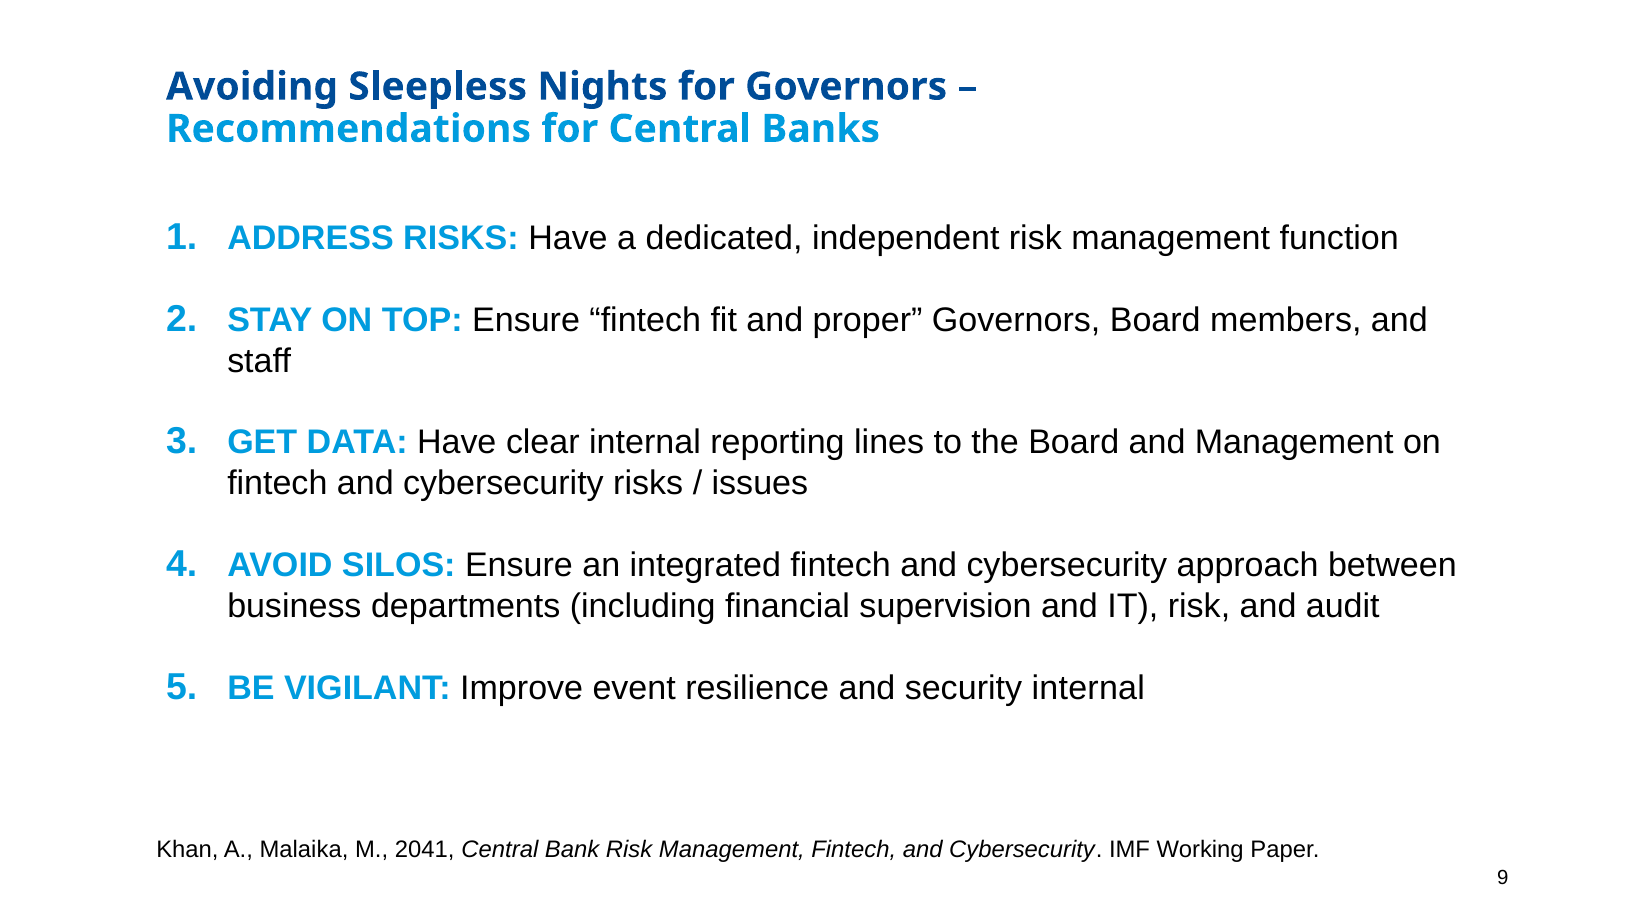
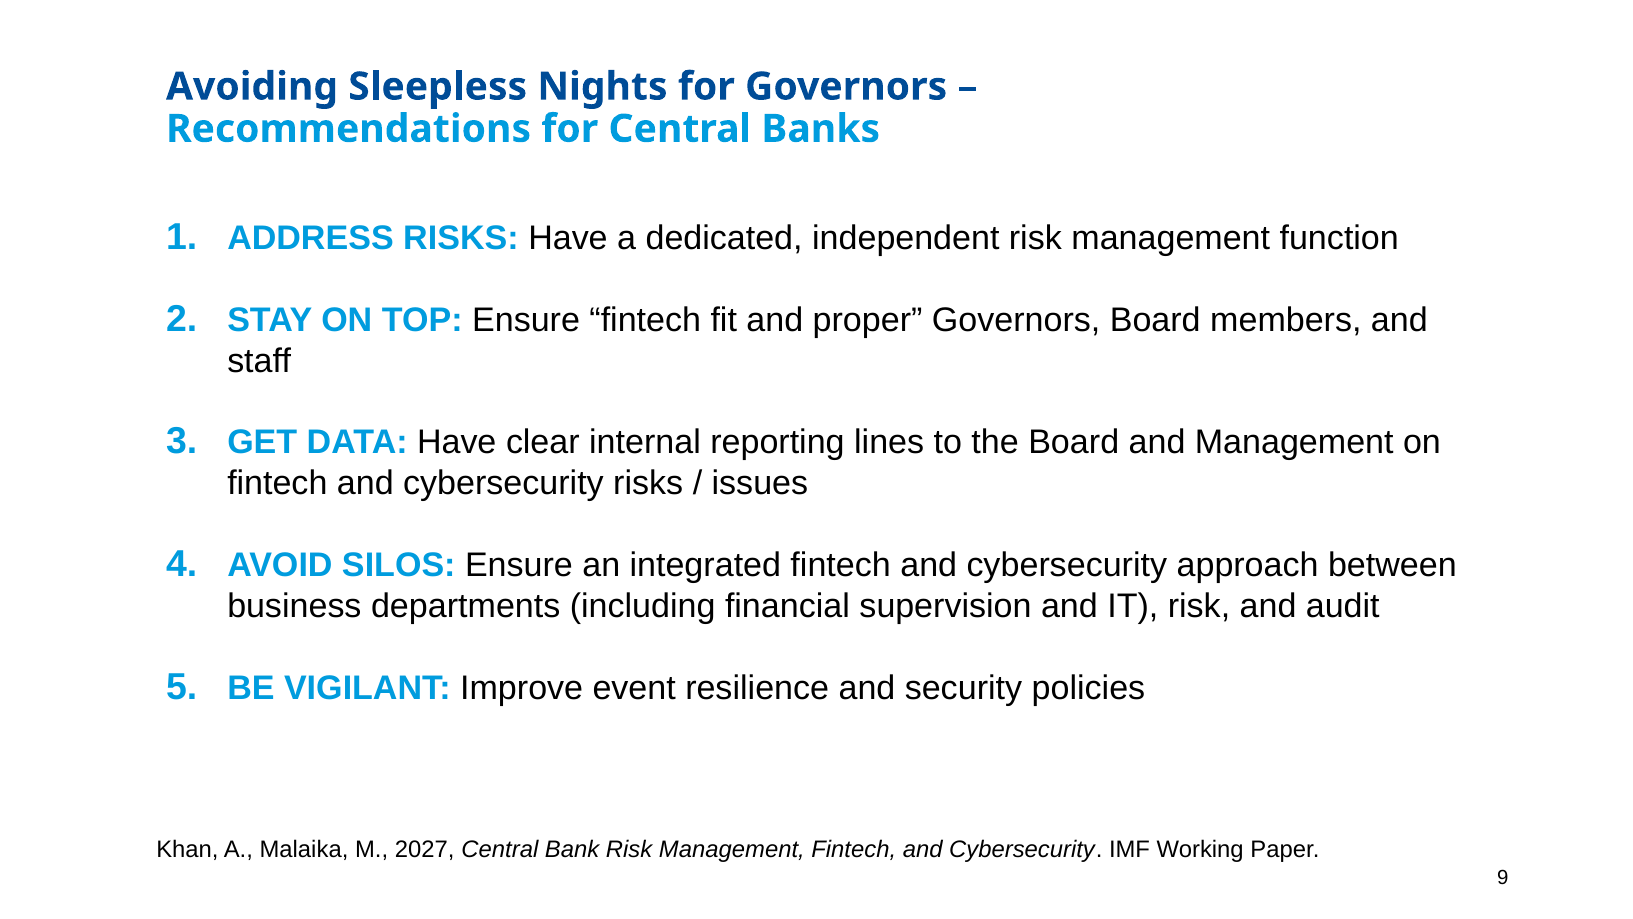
security internal: internal -> policies
2041: 2041 -> 2027
